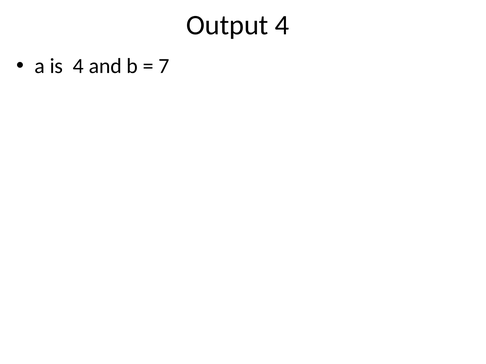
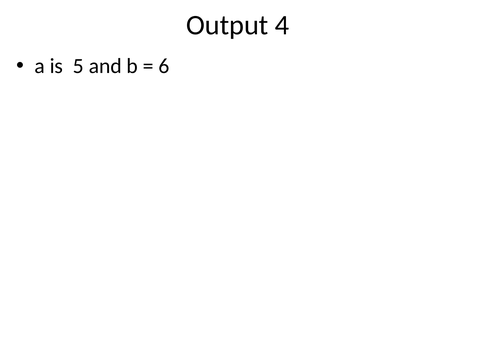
is 4: 4 -> 5
7: 7 -> 6
